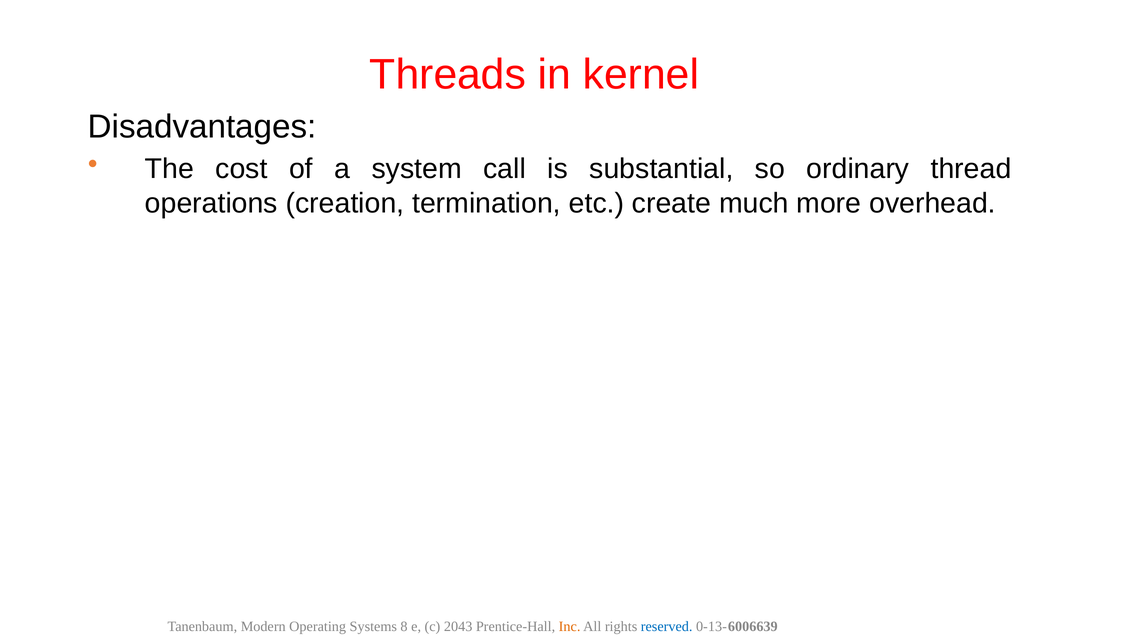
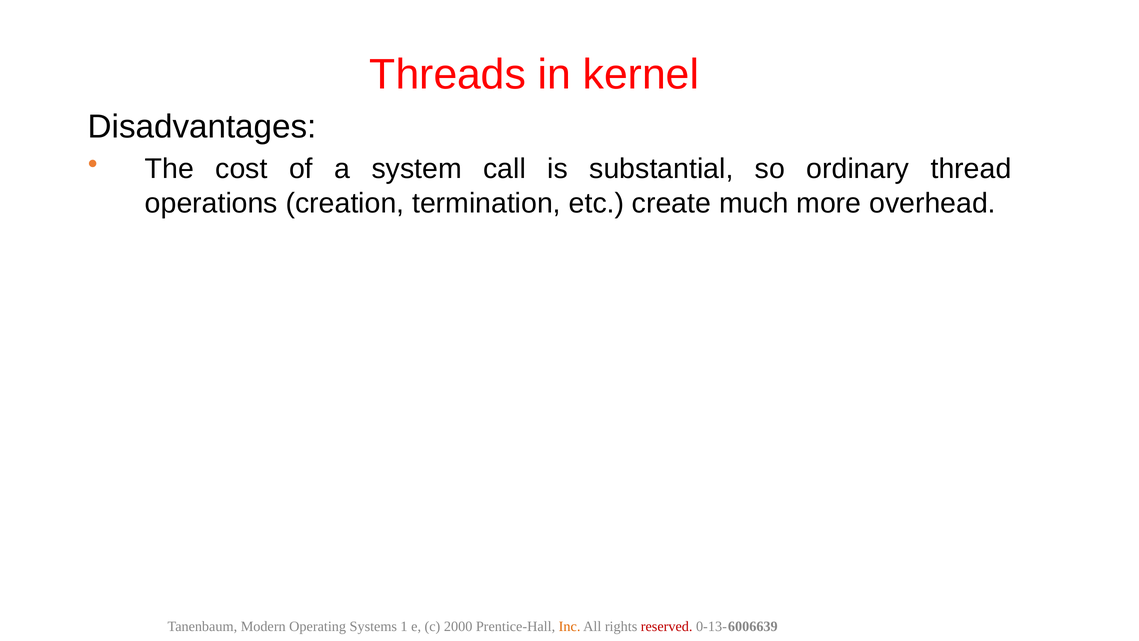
8: 8 -> 1
2043: 2043 -> 2000
reserved colour: blue -> red
